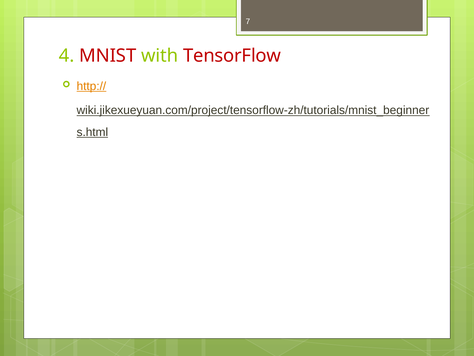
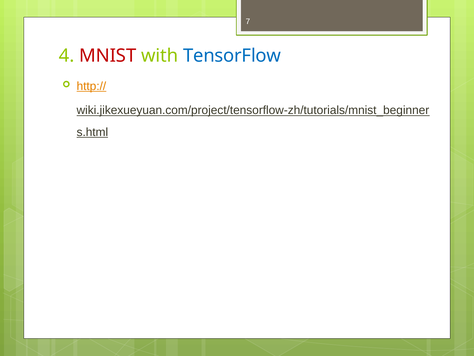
TensorFlow colour: red -> blue
